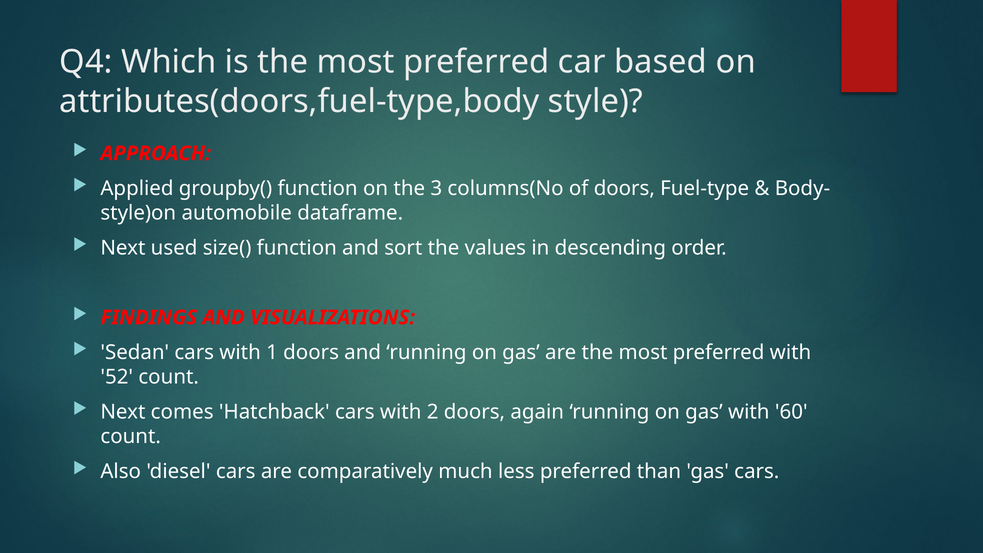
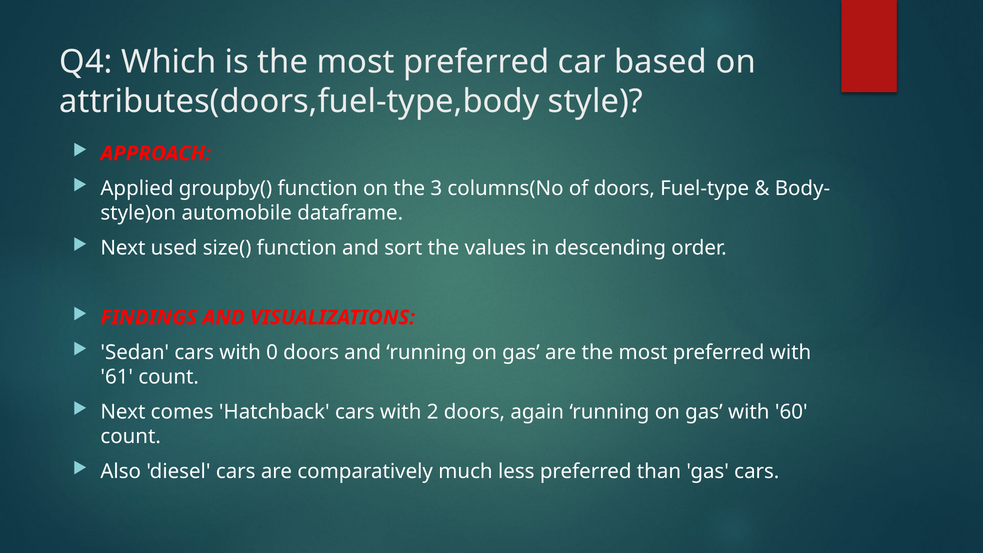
1: 1 -> 0
52: 52 -> 61
